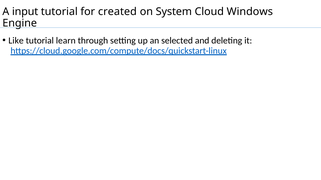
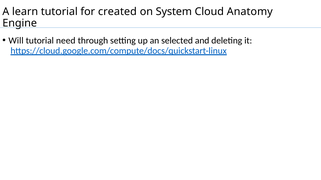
input: input -> learn
Windows: Windows -> Anatomy
Like: Like -> Will
learn: learn -> need
